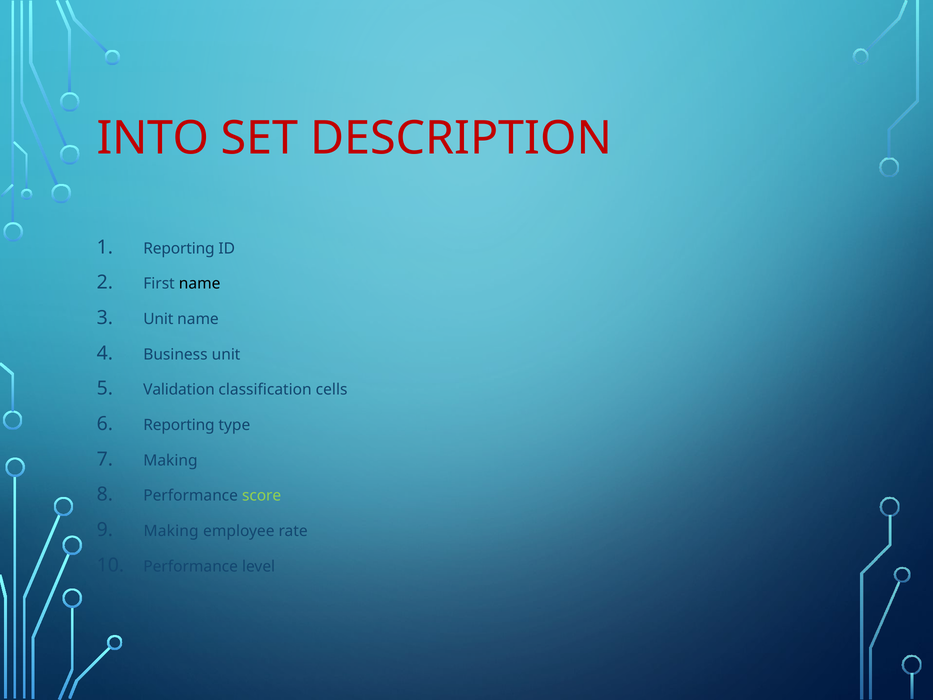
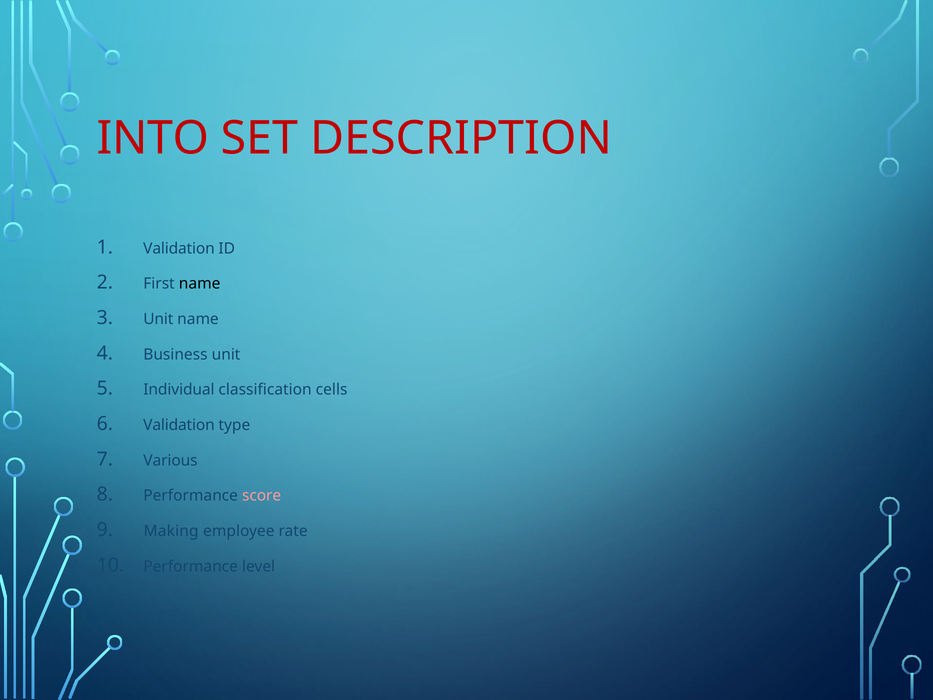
Reporting at (179, 248): Reporting -> Validation
Validation: Validation -> Individual
Reporting at (179, 425): Reporting -> Validation
Making at (170, 460): Making -> Various
score colour: light green -> pink
